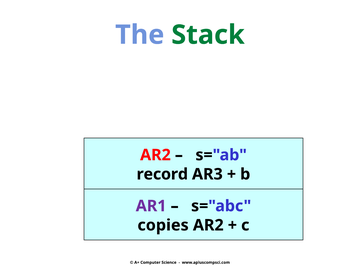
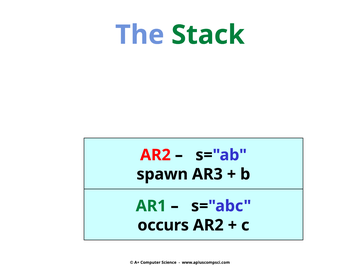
record: record -> spawn
AR1 colour: purple -> green
copies: copies -> occurs
